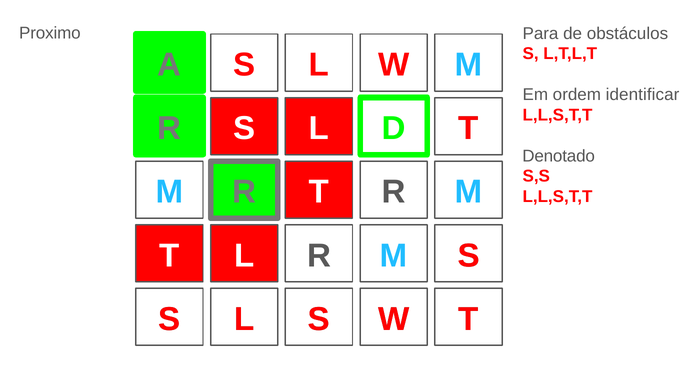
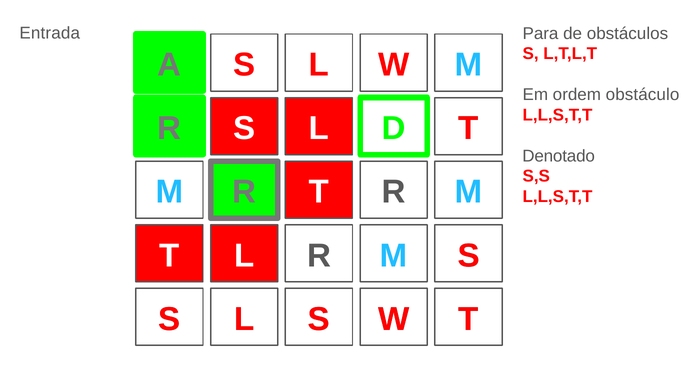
Proximo: Proximo -> Entrada
identificar: identificar -> obstáculo
